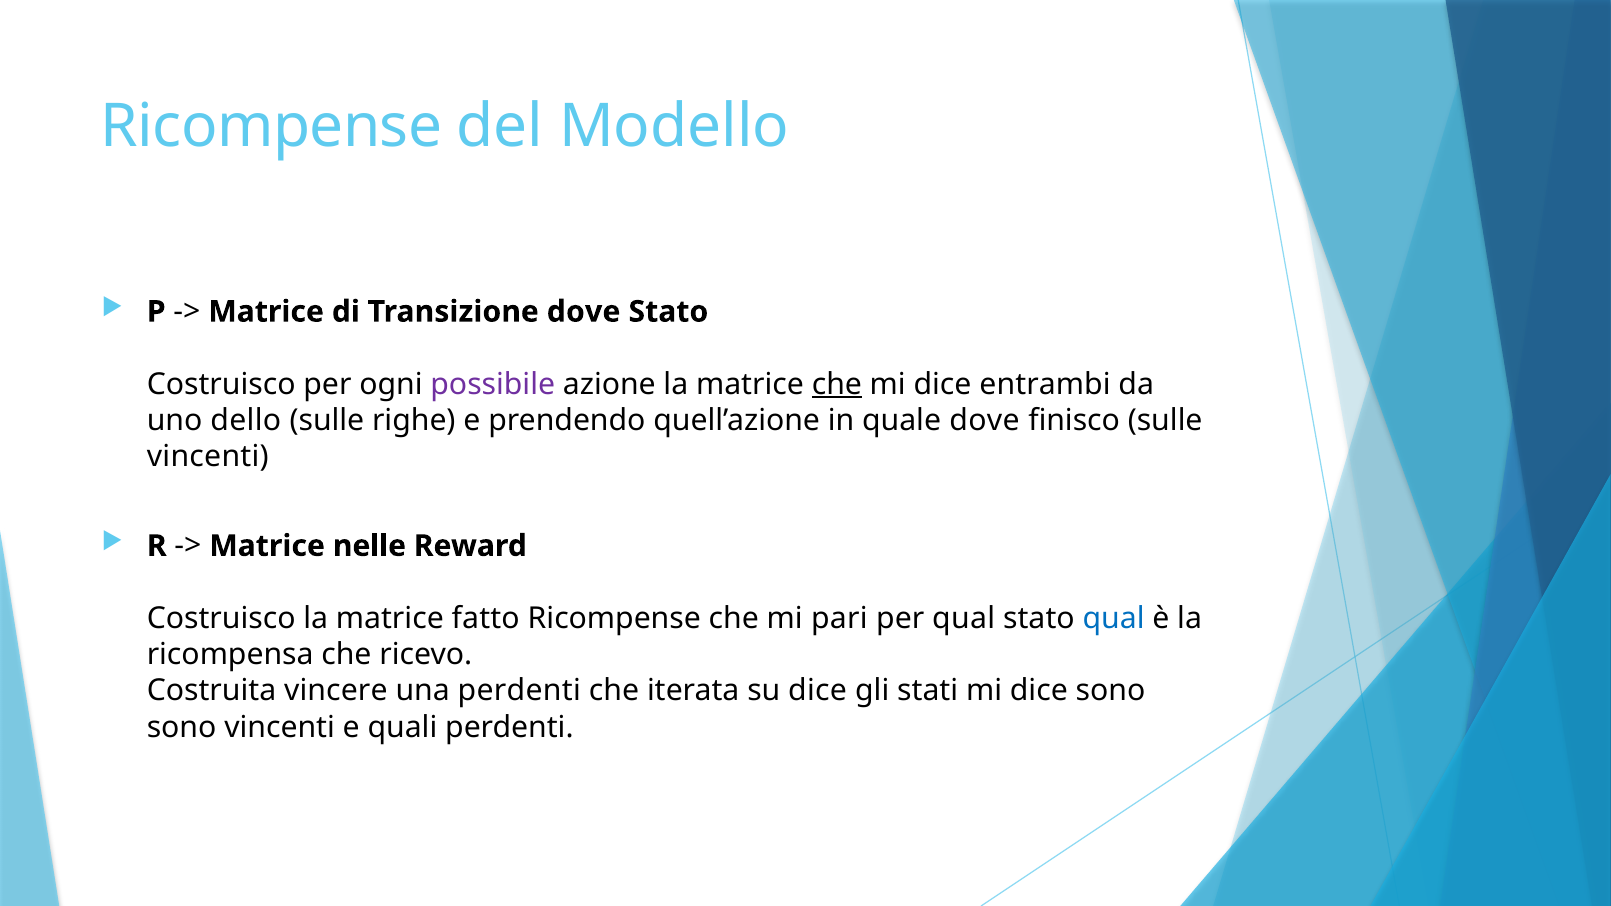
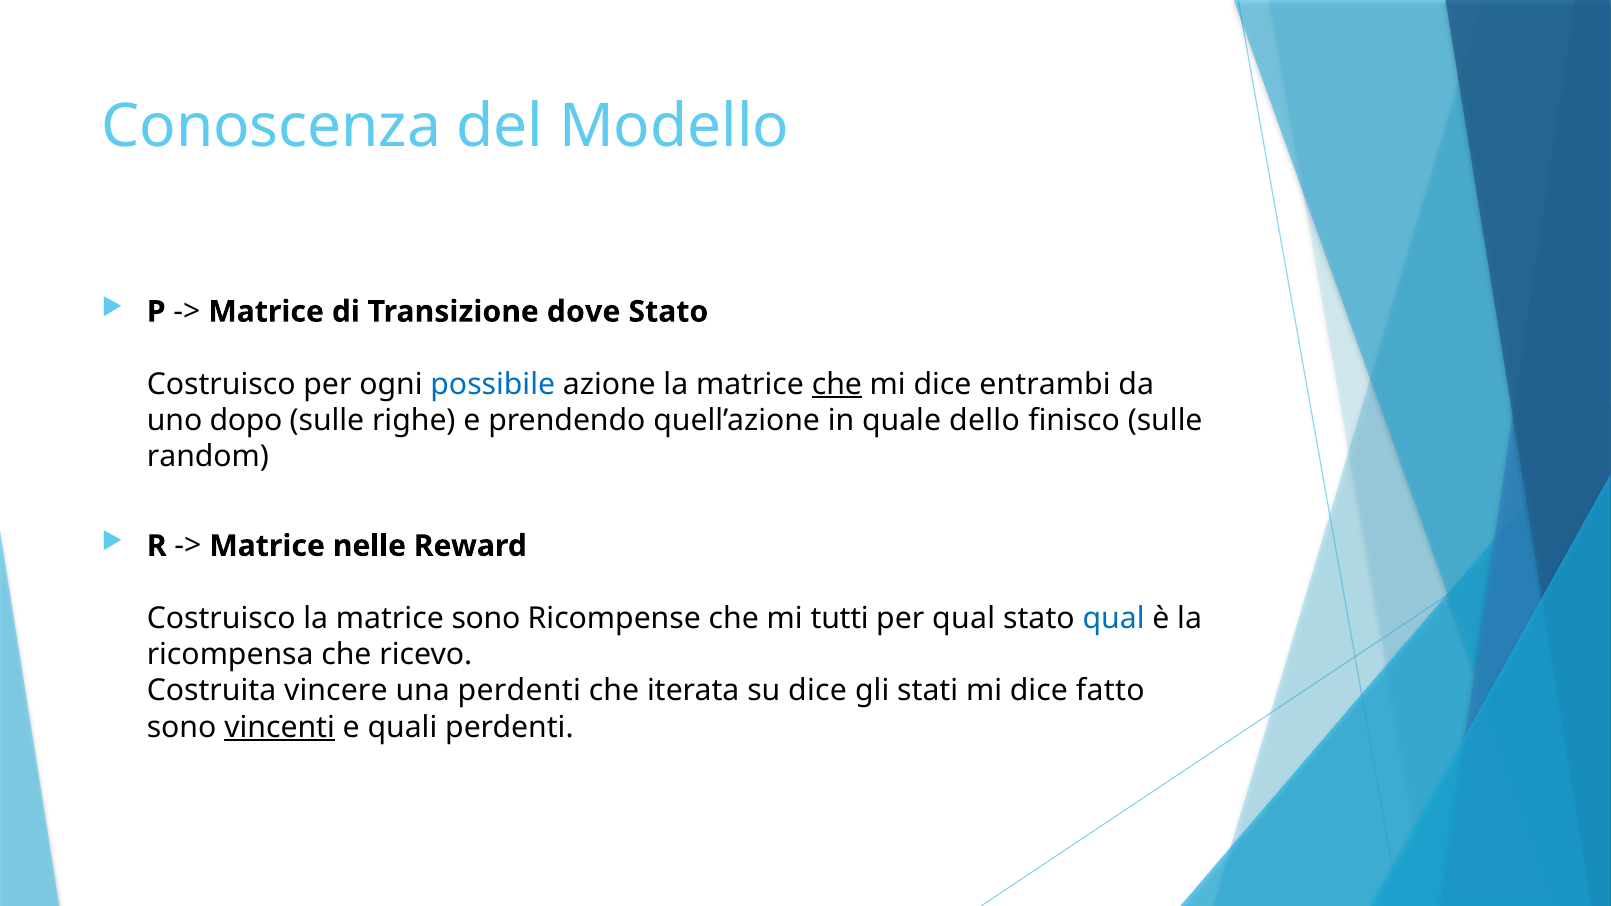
Ricompense at (272, 127): Ricompense -> Conoscenza
possibile colour: purple -> blue
dello: dello -> dopo
quale dove: dove -> dello
vincenti at (208, 457): vincenti -> random
matrice fatto: fatto -> sono
pari: pari -> tutti
dice sono: sono -> fatto
vincenti at (280, 727) underline: none -> present
